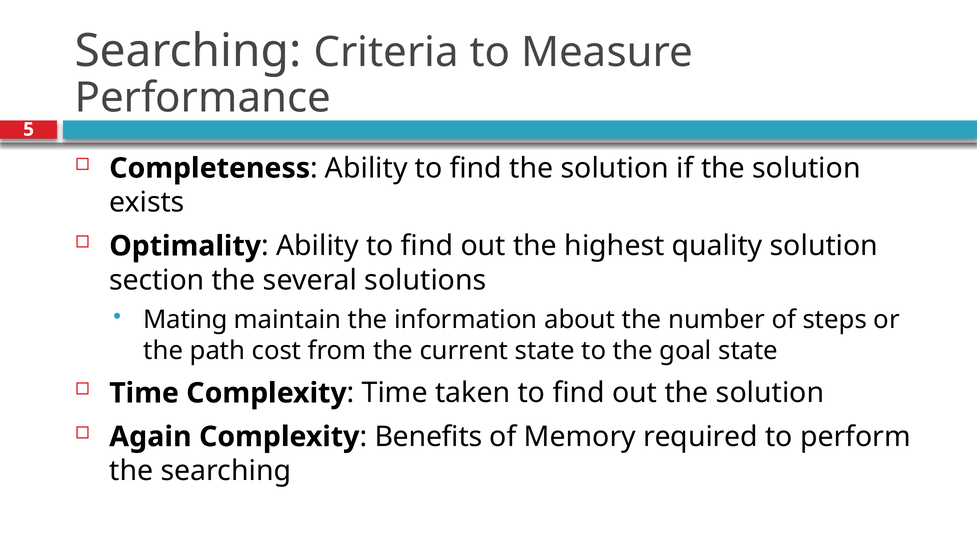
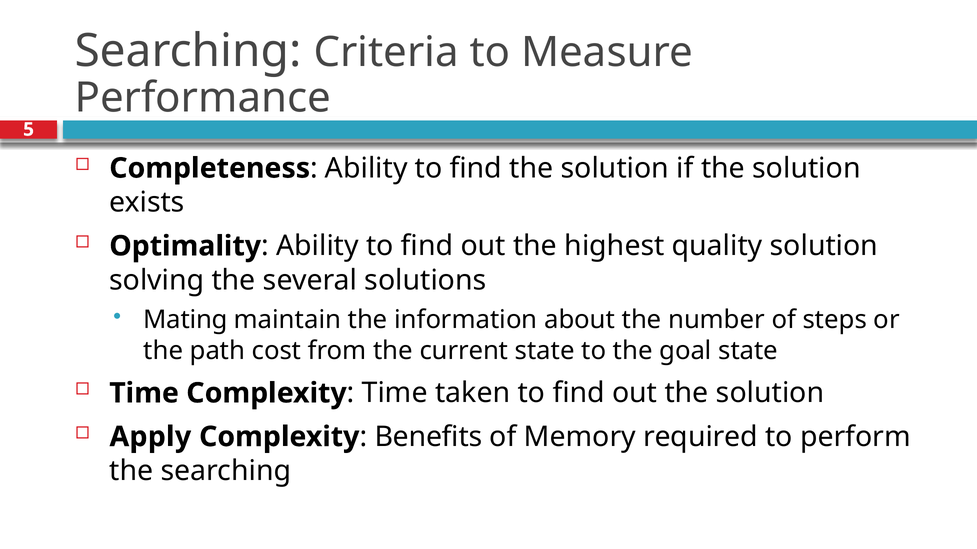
section: section -> solving
Again: Again -> Apply
